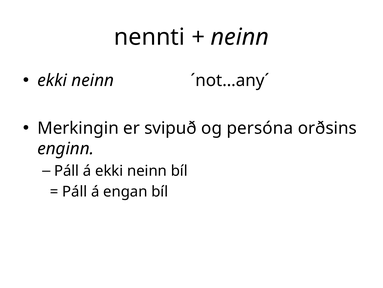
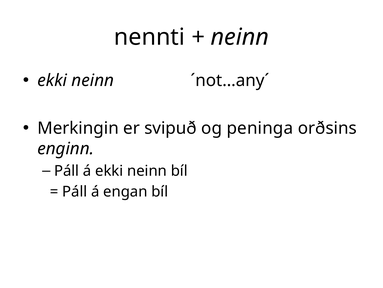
persóna: persóna -> peninga
